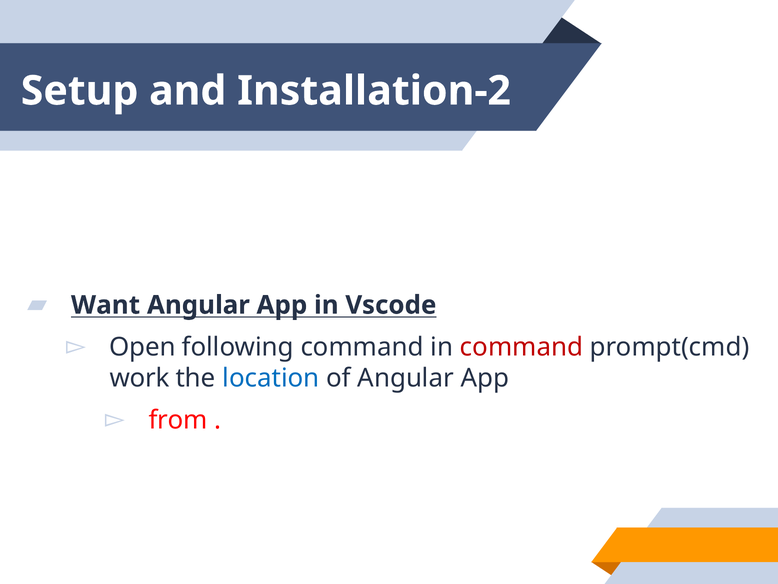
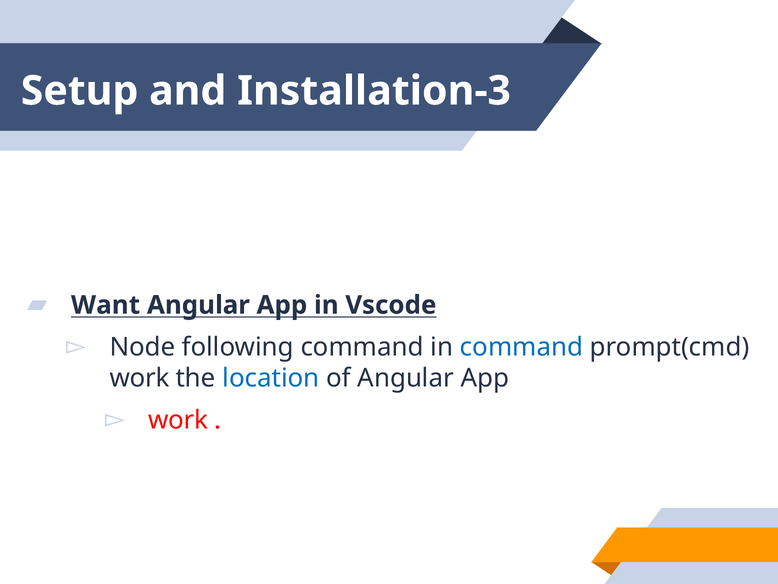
Installation-2: Installation-2 -> Installation-3
Open: Open -> Node
command at (521, 347) colour: red -> blue
from at (178, 420): from -> work
